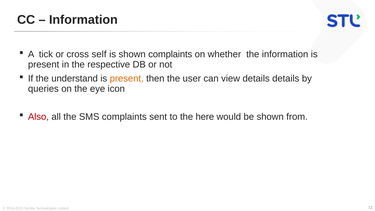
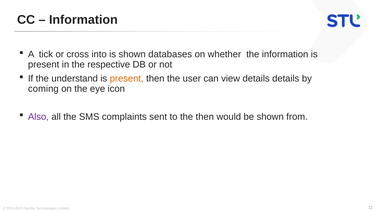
self: self -> into
shown complaints: complaints -> databases
queries: queries -> coming
Also colour: red -> purple
the here: here -> then
